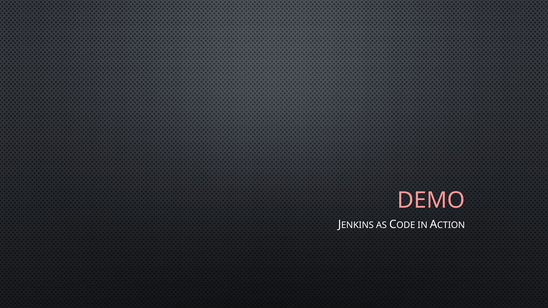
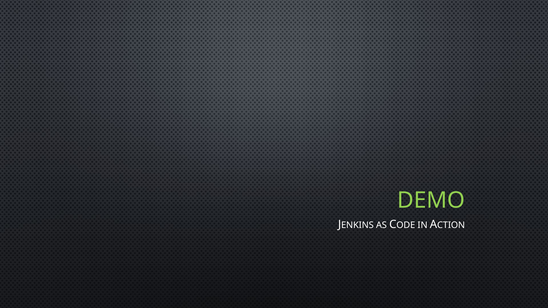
DEMO colour: pink -> light green
